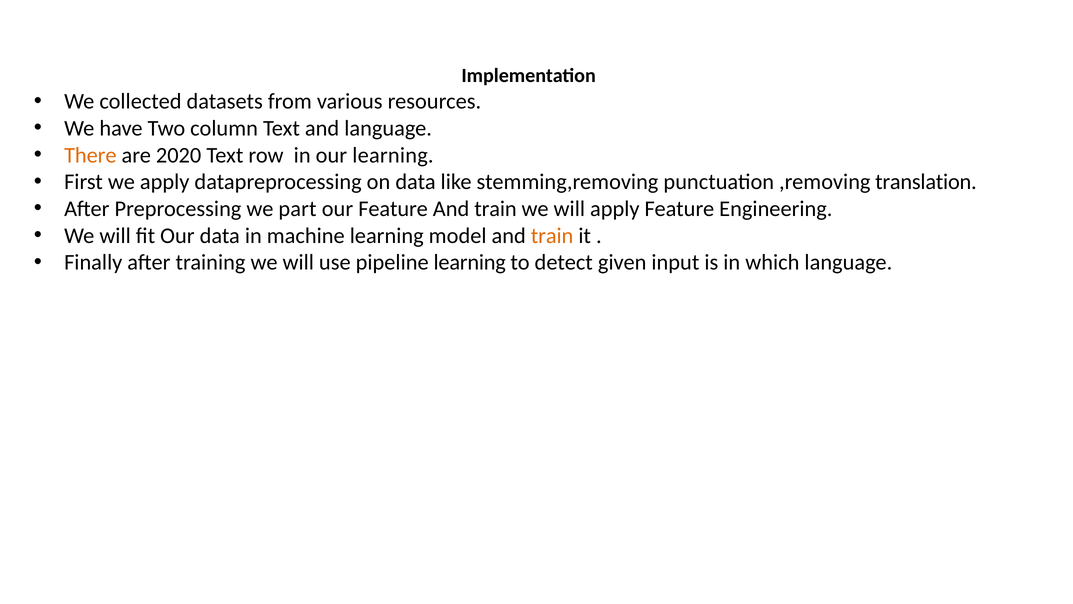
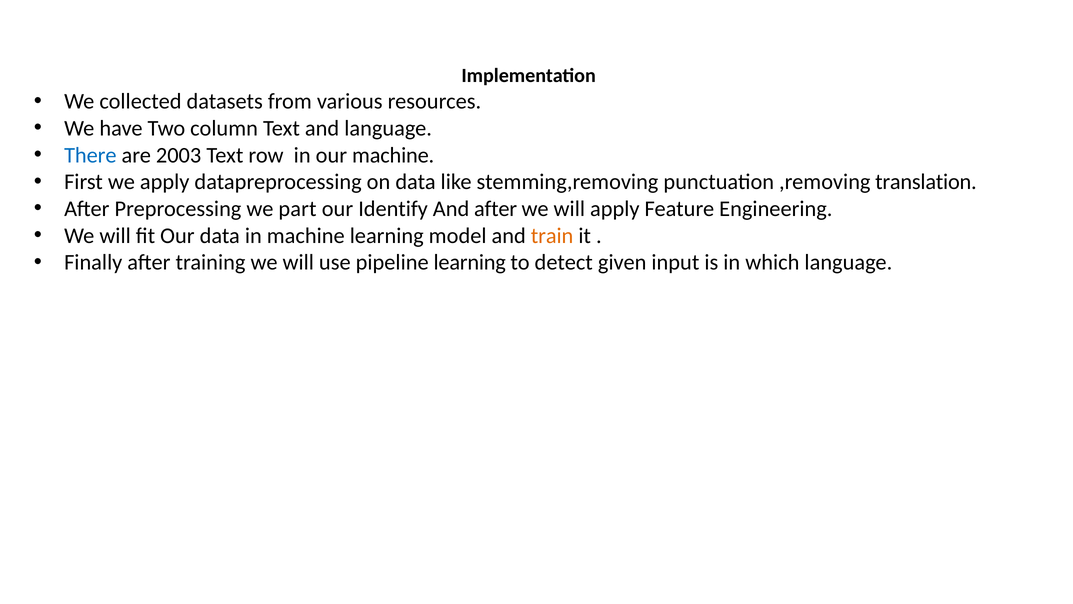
There colour: orange -> blue
2020: 2020 -> 2003
our learning: learning -> machine
our Feature: Feature -> Identify
train at (496, 209): train -> after
